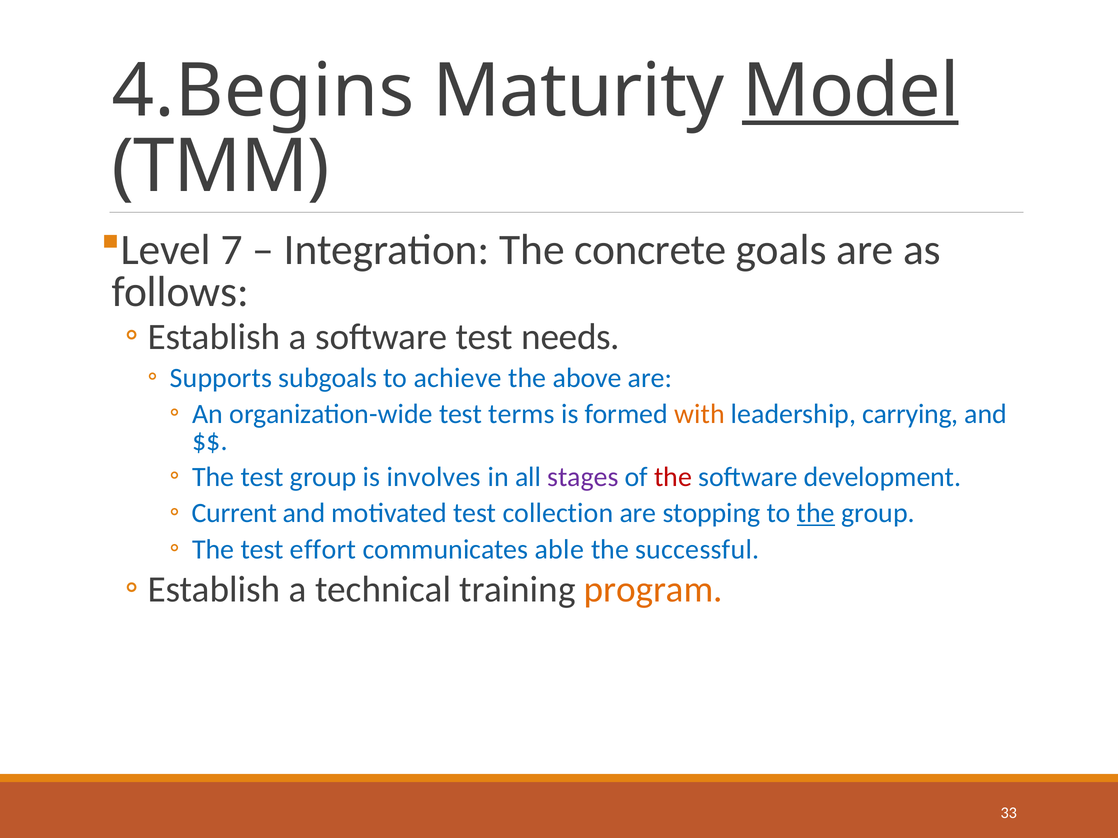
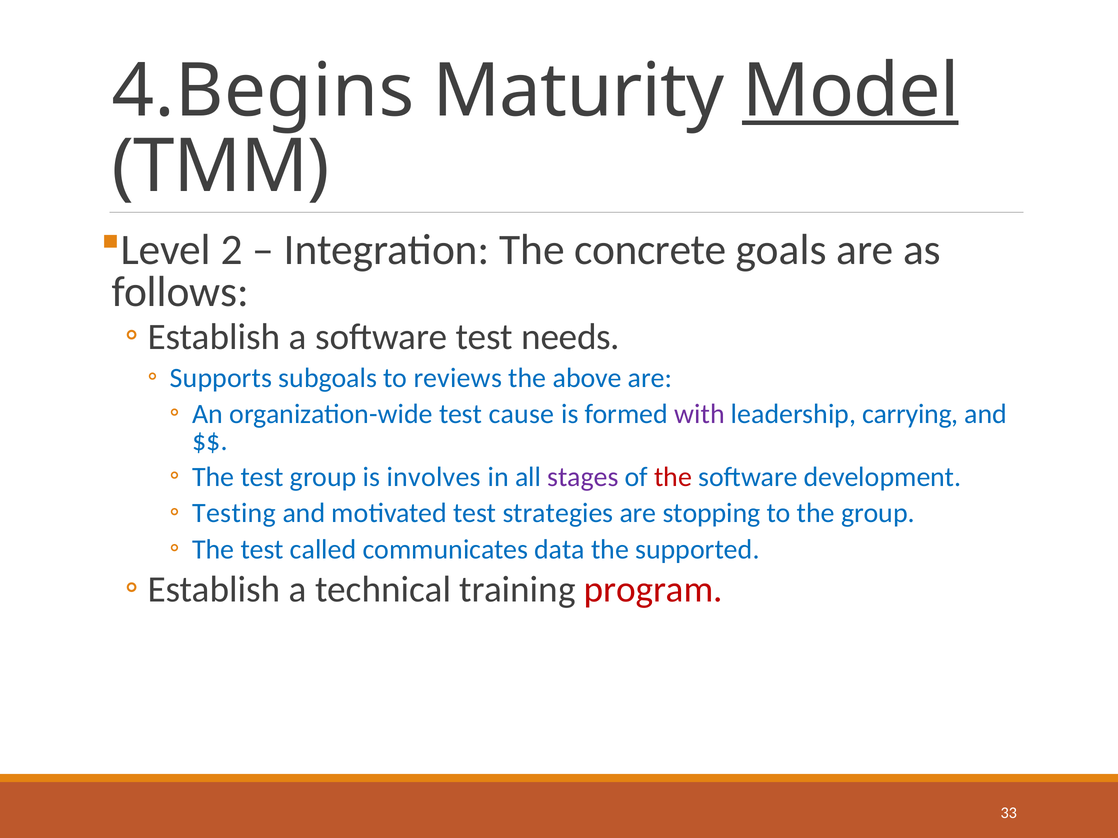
7: 7 -> 2
achieve: achieve -> reviews
terms: terms -> cause
with colour: orange -> purple
Current: Current -> Testing
collection: collection -> strategies
the at (816, 514) underline: present -> none
effort: effort -> called
able: able -> data
successful: successful -> supported
program colour: orange -> red
